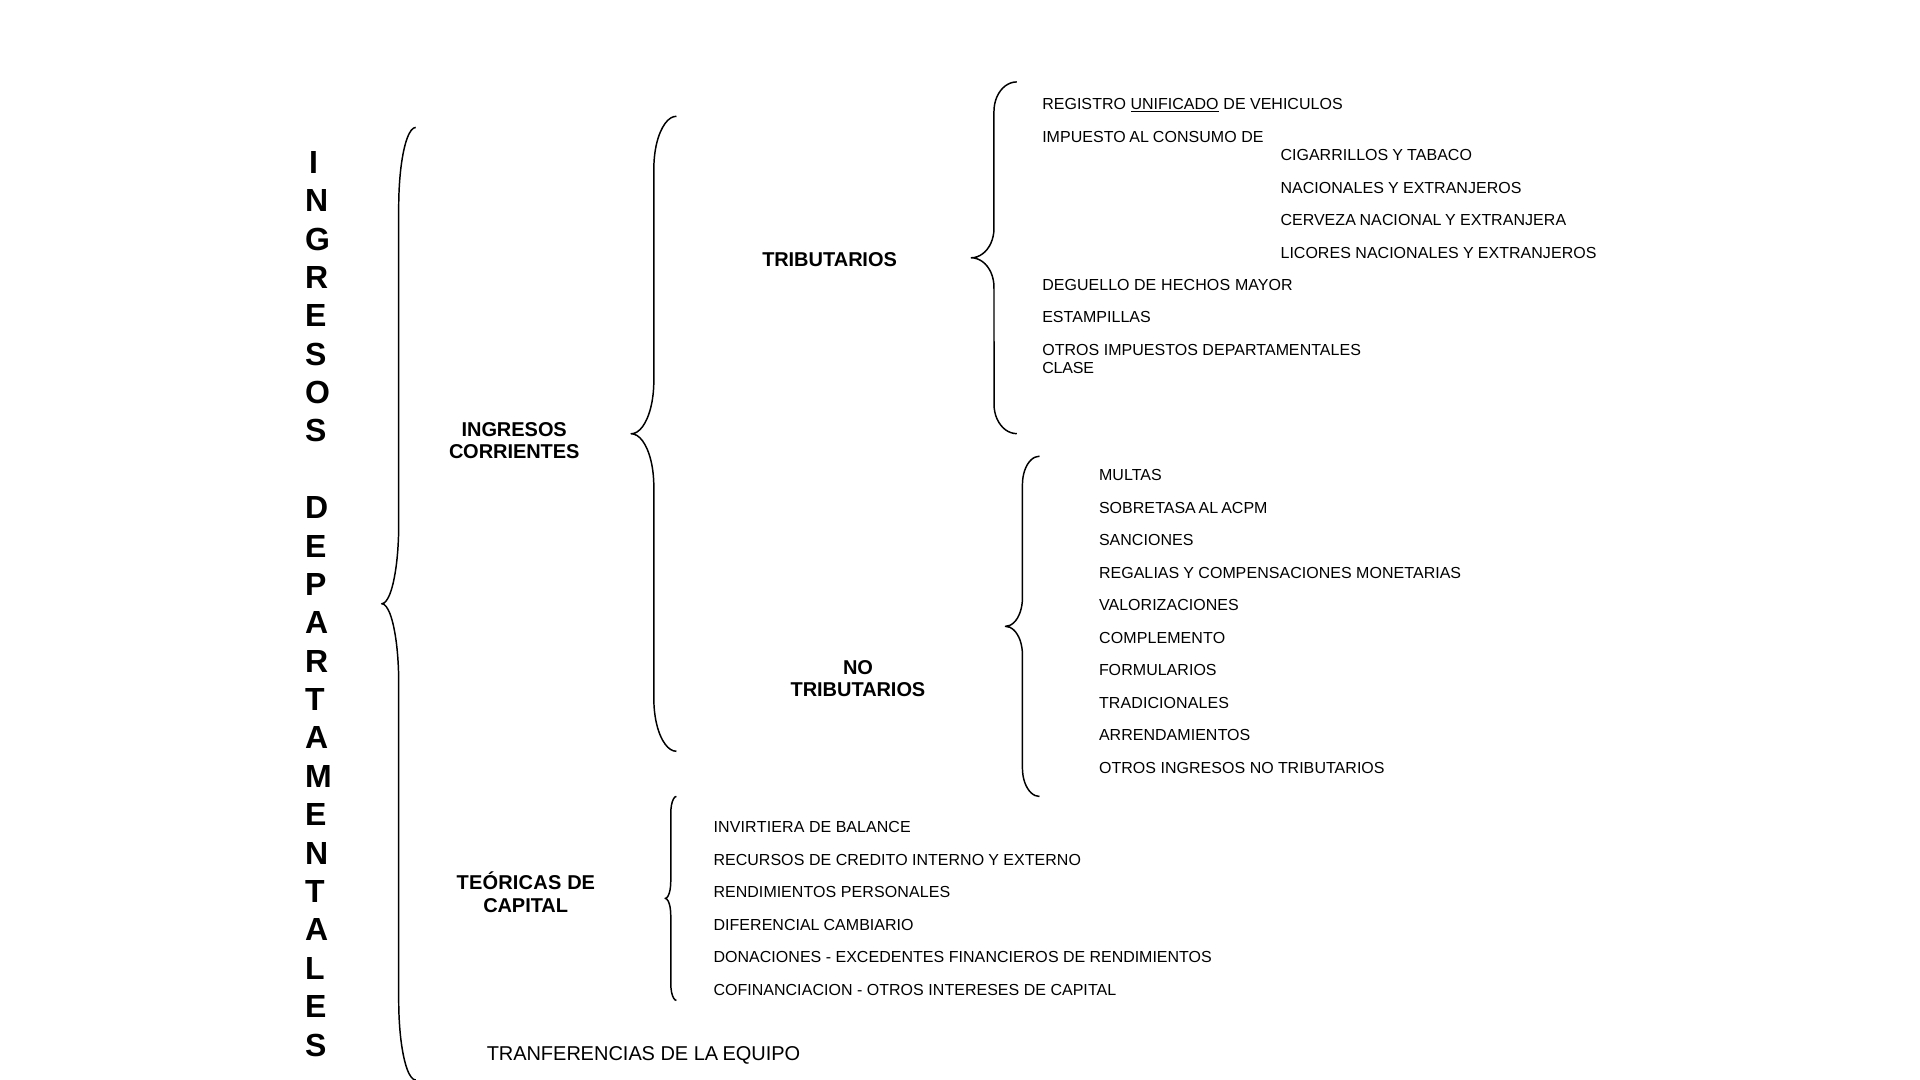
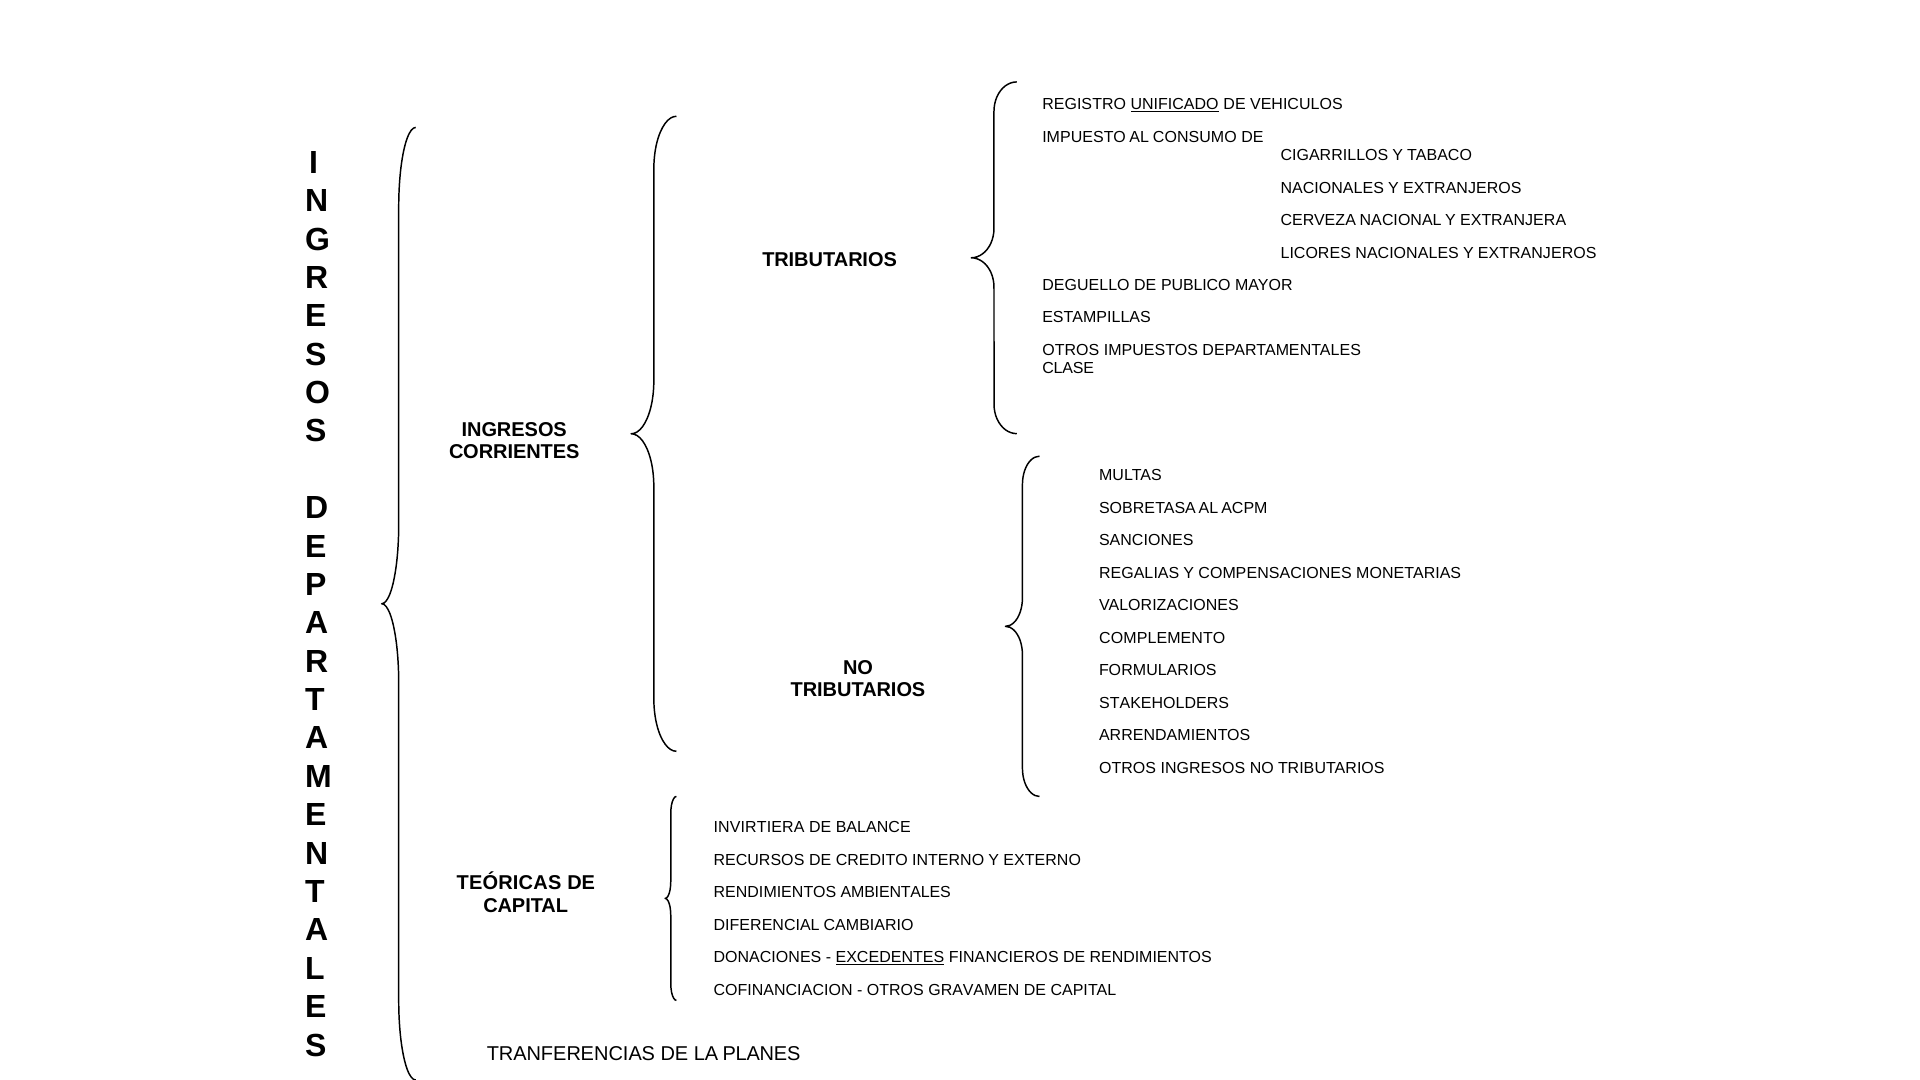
HECHOS: HECHOS -> PUBLICO
TRADICIONALES: TRADICIONALES -> STAKEHOLDERS
PERSONALES: PERSONALES -> AMBIENTALES
EXCEDENTES underline: none -> present
INTERESES: INTERESES -> GRAVAMEN
EQUIPO: EQUIPO -> PLANES
